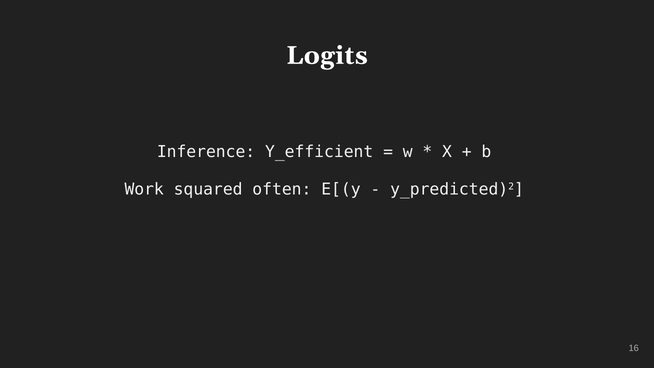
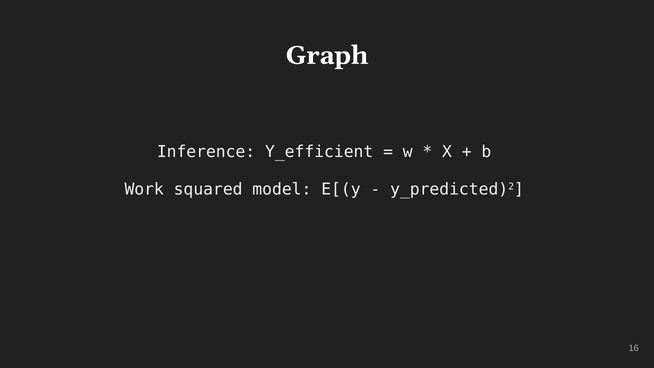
Logits: Logits -> Graph
often: often -> model
